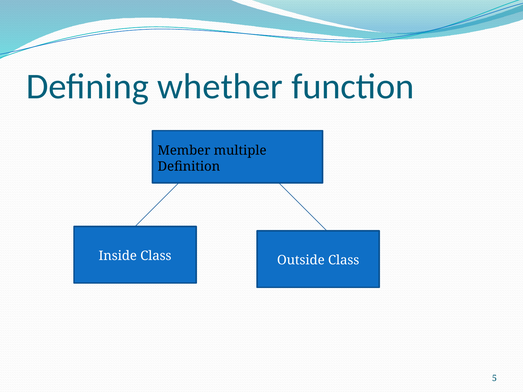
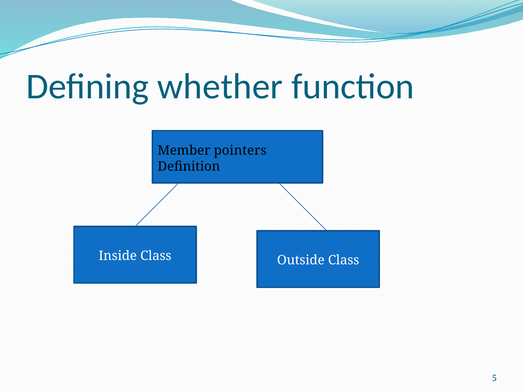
multiple: multiple -> pointers
